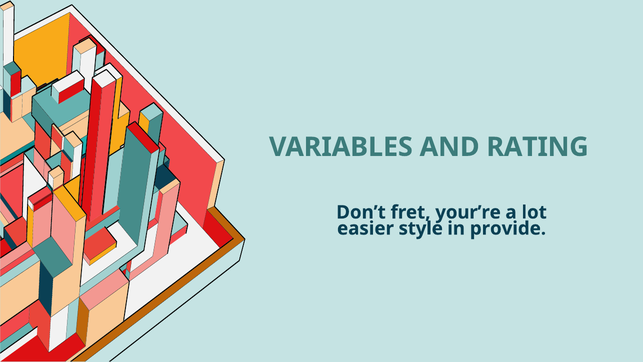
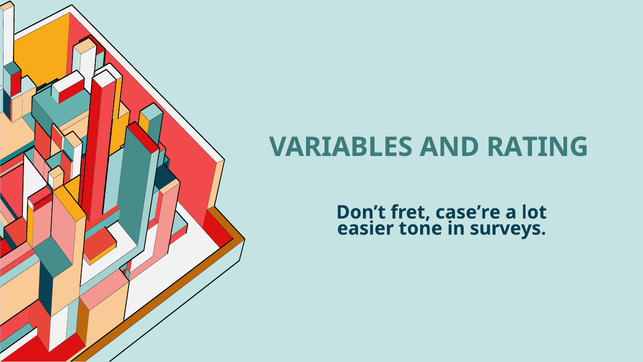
your’re: your’re -> case’re
style: style -> tone
provide: provide -> surveys
